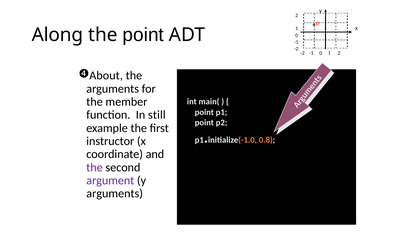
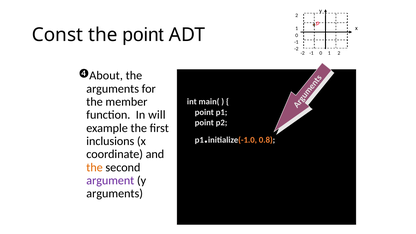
Along: Along -> Const
still: still -> will
instructor: instructor -> inclusions
the at (95, 167) colour: purple -> orange
